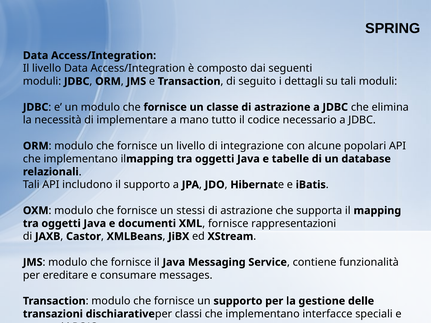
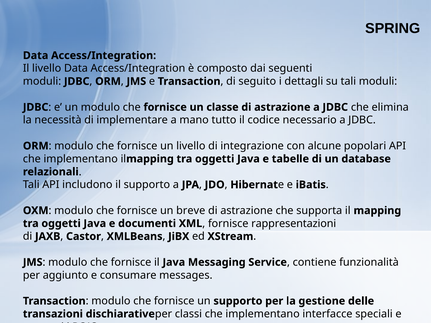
stessi: stessi -> breve
ereditare: ereditare -> aggiunto
